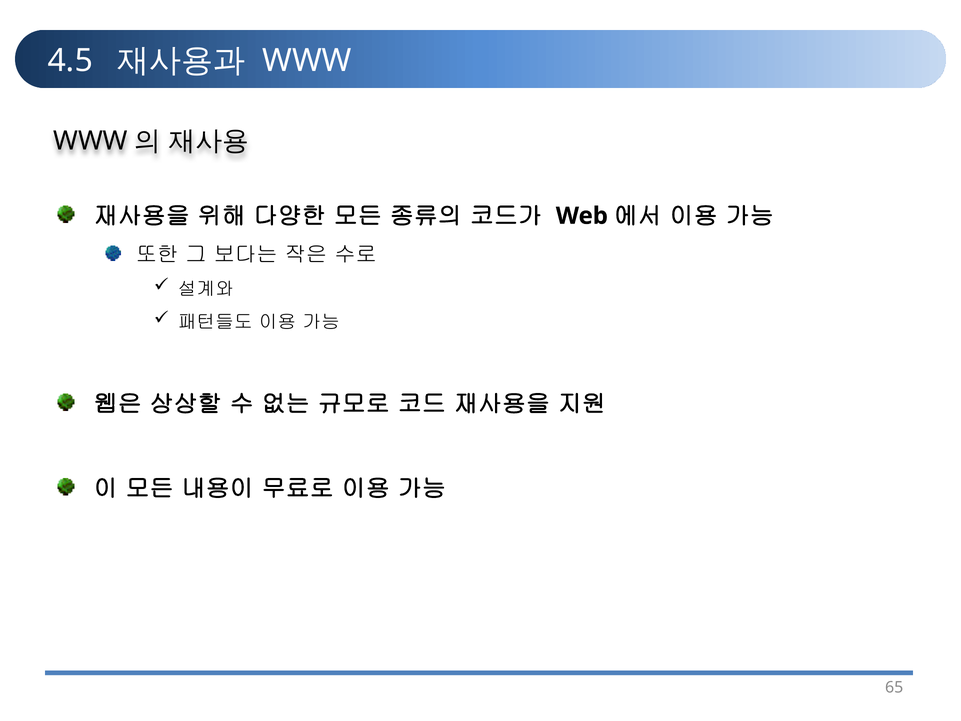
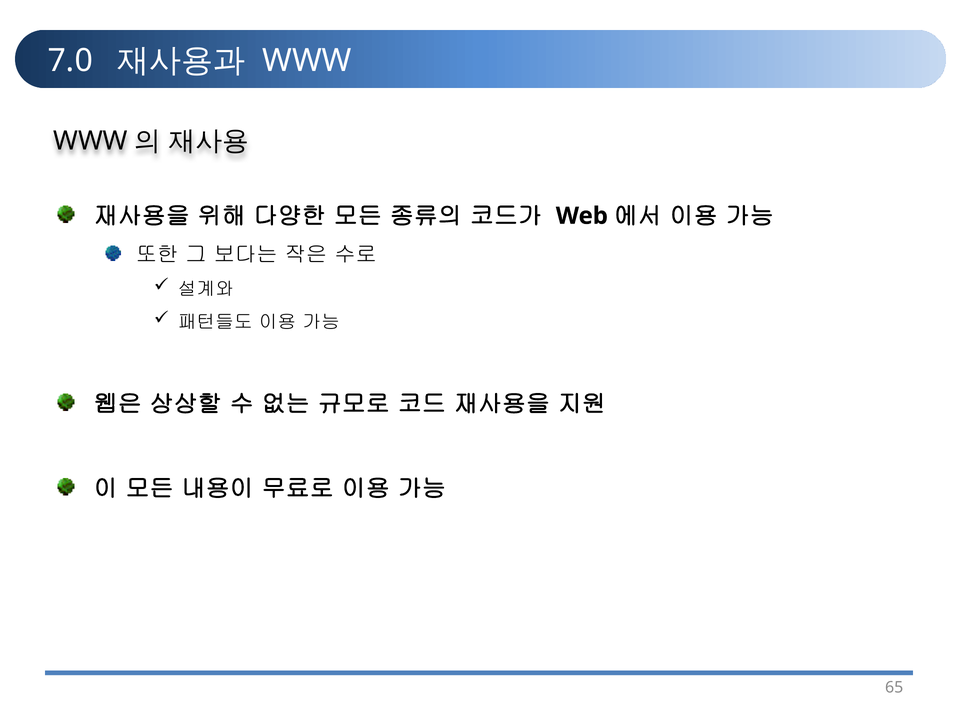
4.5: 4.5 -> 7.0
